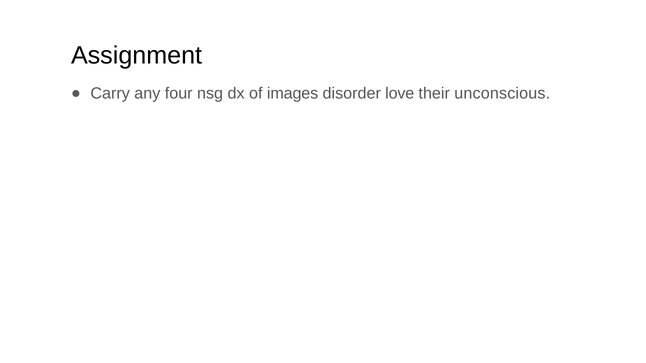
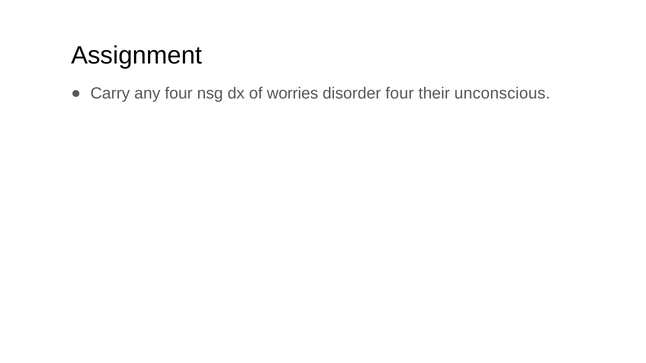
images: images -> worries
disorder love: love -> four
